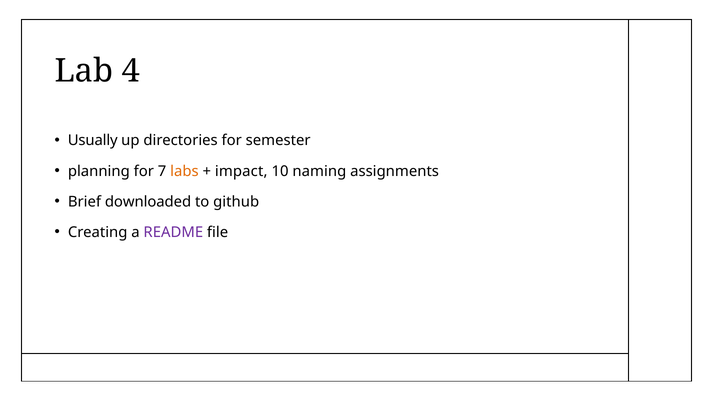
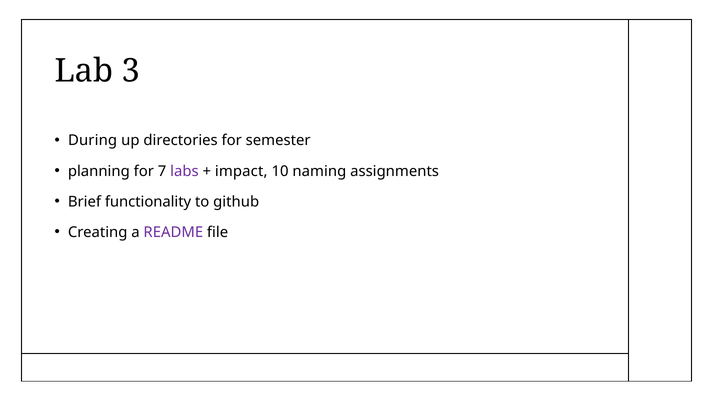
4: 4 -> 3
Usually: Usually -> During
labs colour: orange -> purple
downloaded: downloaded -> functionality
